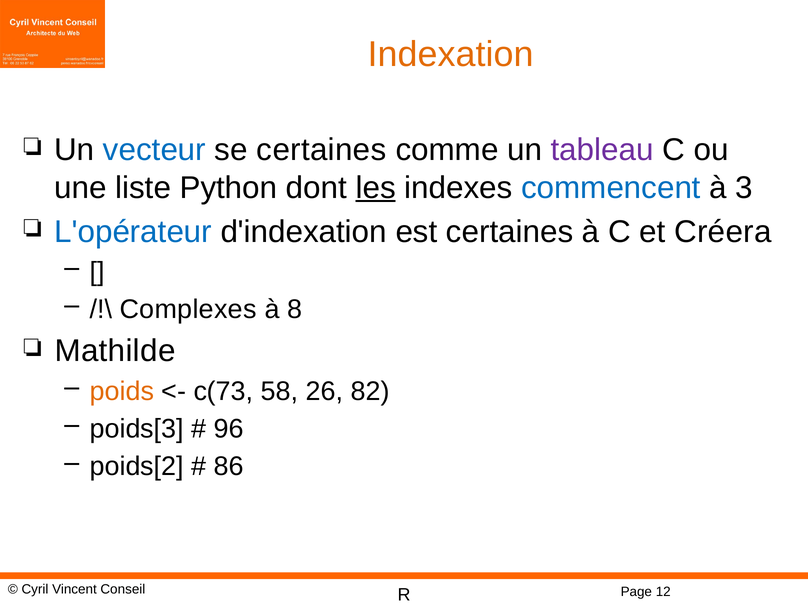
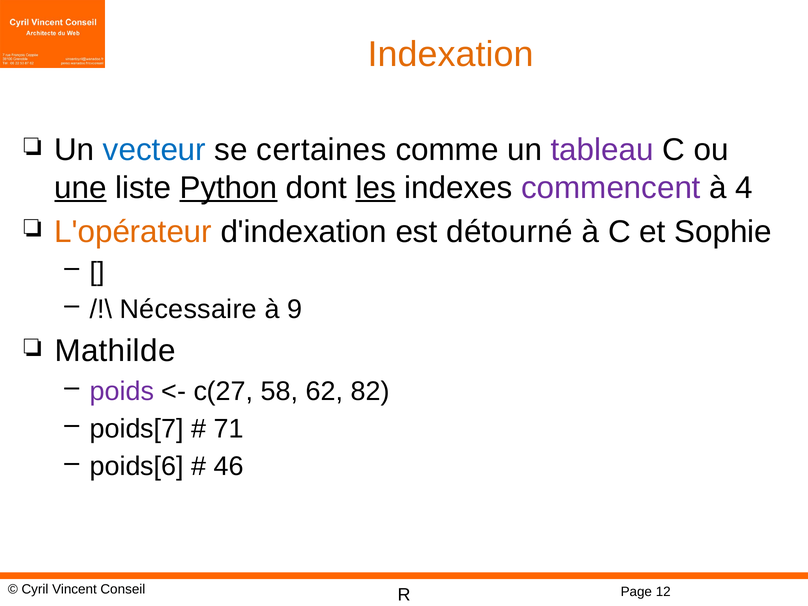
une underline: none -> present
Python underline: none -> present
commencent colour: blue -> purple
3: 3 -> 4
L'opérateur colour: blue -> orange
est certaines: certaines -> détourné
Créera: Créera -> Sophie
Complexes: Complexes -> Nécessaire
8: 8 -> 9
poids colour: orange -> purple
c(73: c(73 -> c(27
26: 26 -> 62
poids[3: poids[3 -> poids[7
96: 96 -> 71
poids[2: poids[2 -> poids[6
86: 86 -> 46
